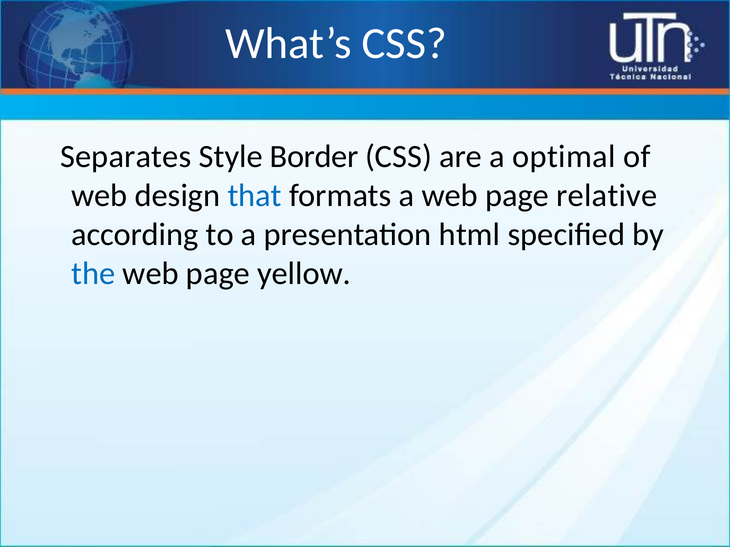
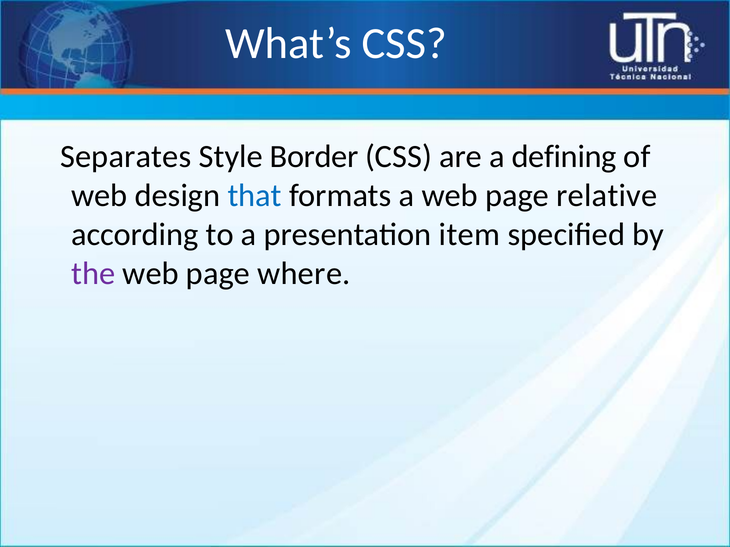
optimal: optimal -> defining
html: html -> item
the colour: blue -> purple
yellow: yellow -> where
